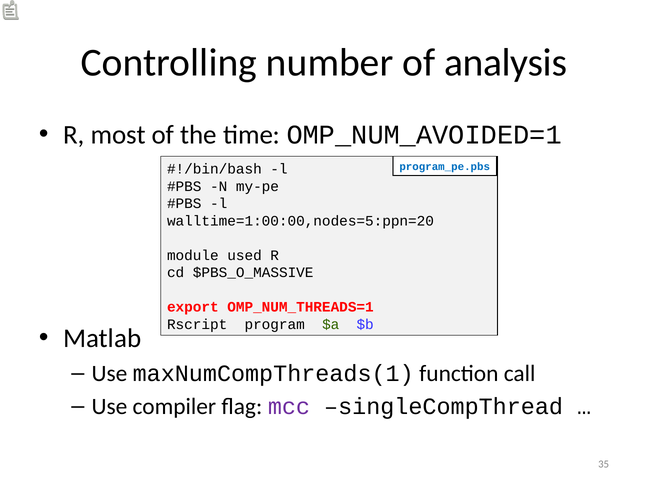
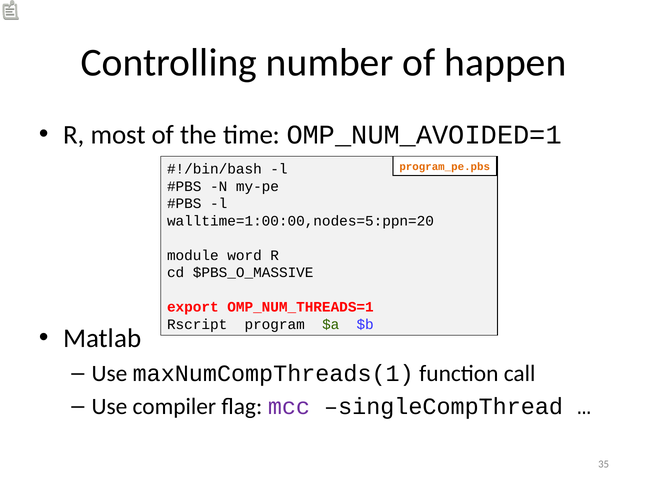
analysis: analysis -> happen
program_pe.pbs colour: blue -> orange
used: used -> word
